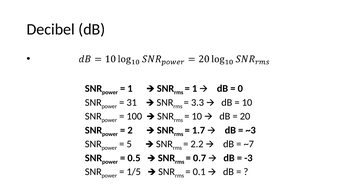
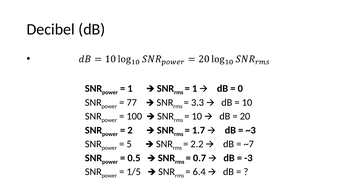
31: 31 -> 77
0.1: 0.1 -> 6.4
